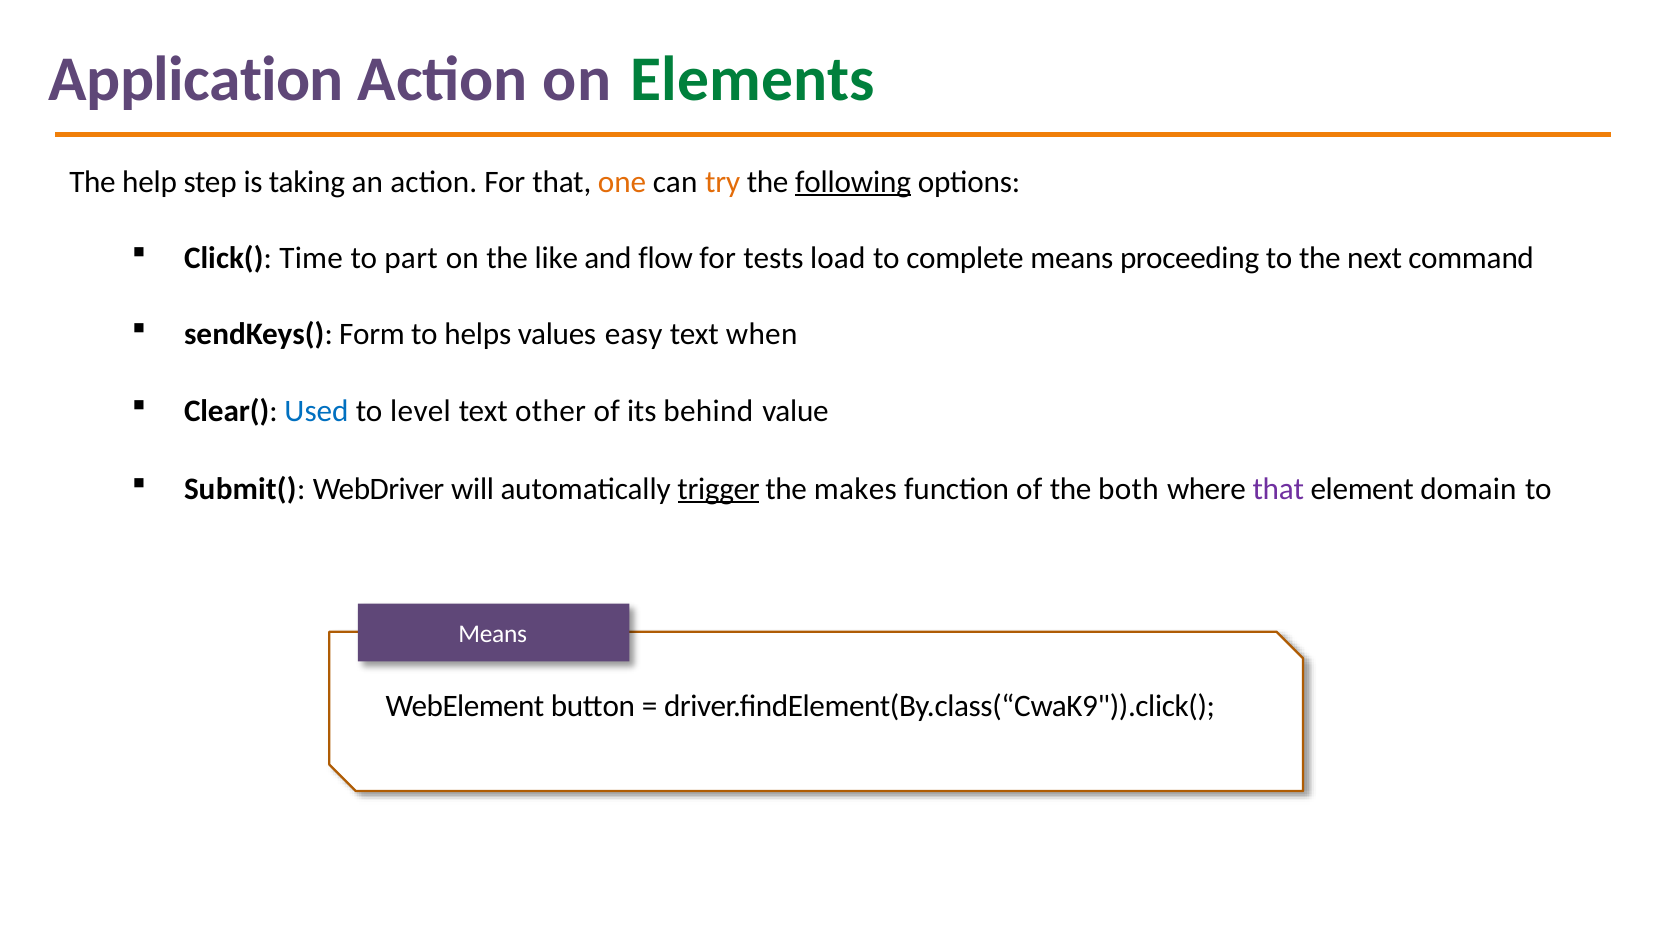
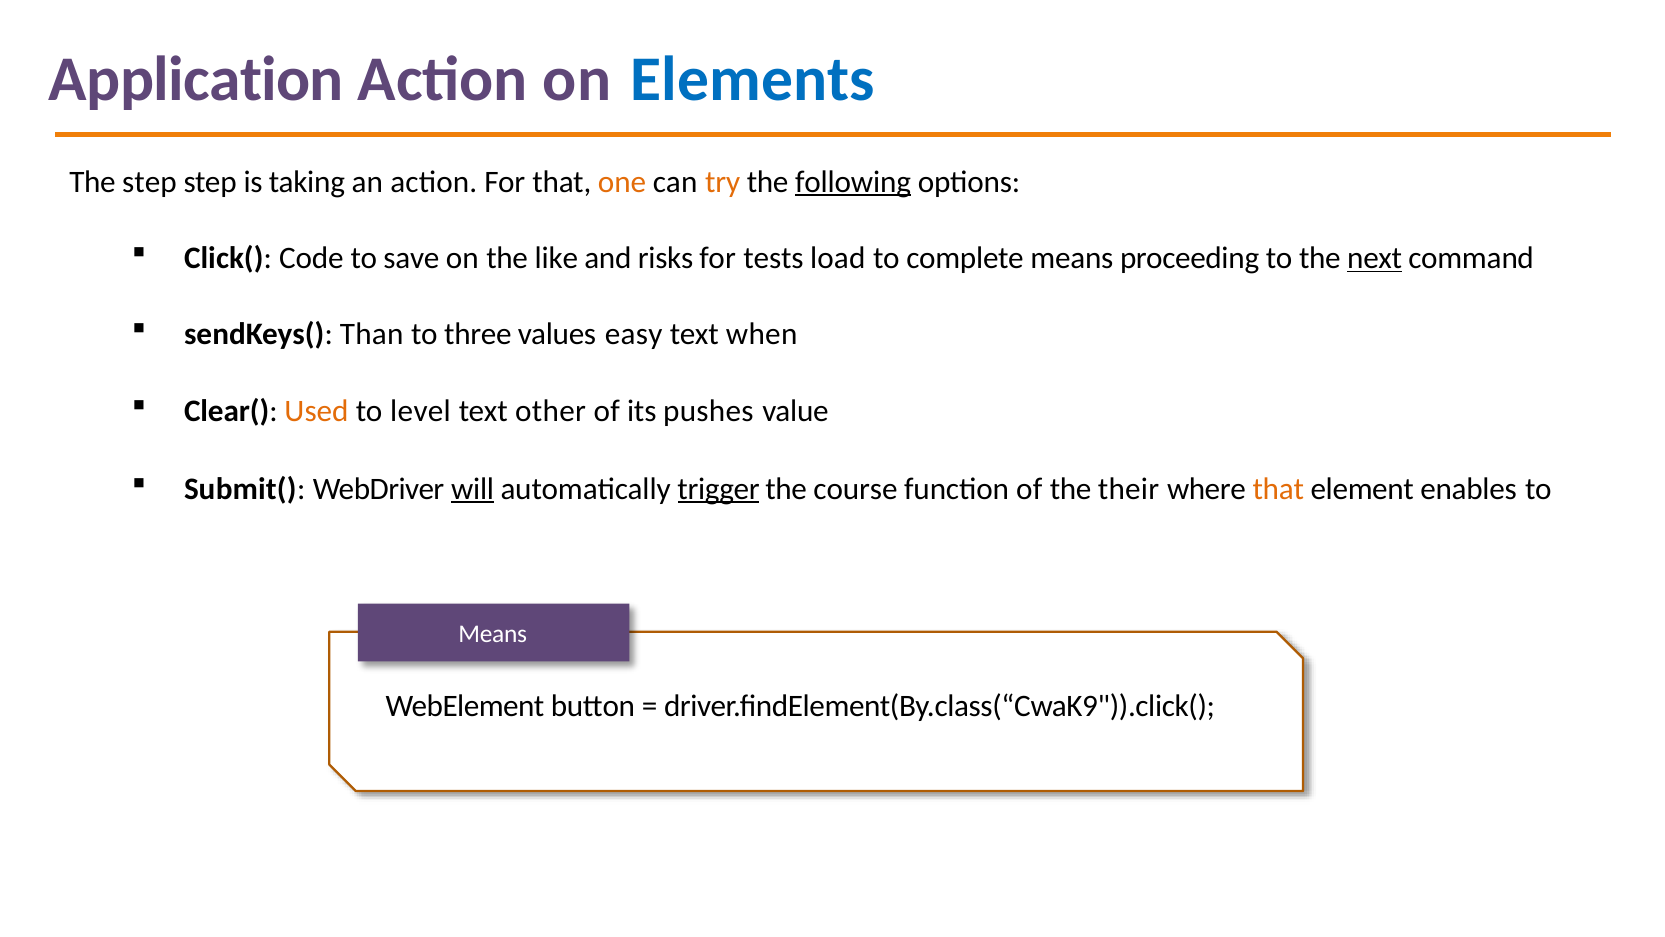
Elements colour: green -> blue
The help: help -> step
Time: Time -> Code
part: part -> save
flow: flow -> risks
next underline: none -> present
Form: Form -> Than
helps: helps -> three
Used colour: blue -> orange
behind: behind -> pushes
will underline: none -> present
makes: makes -> course
both: both -> their
that at (1278, 489) colour: purple -> orange
domain: domain -> enables
